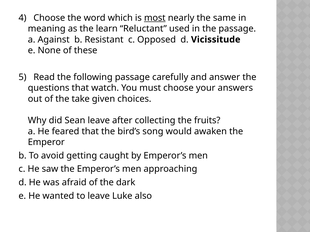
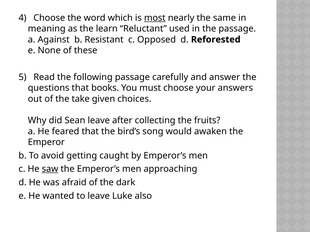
Vicissitude: Vicissitude -> Reforested
watch: watch -> books
saw underline: none -> present
